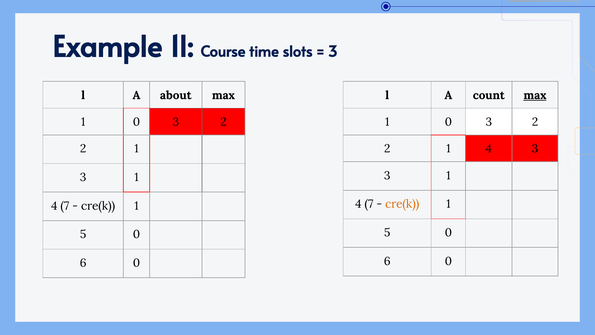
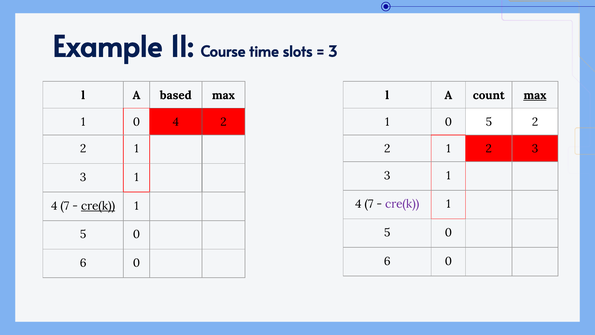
about: about -> based
3 at (176, 122): 3 -> 4
3 at (489, 122): 3 -> 5
2 1 4: 4 -> 2
cre(k at (402, 204) colour: orange -> purple
cre(k at (98, 206) underline: none -> present
